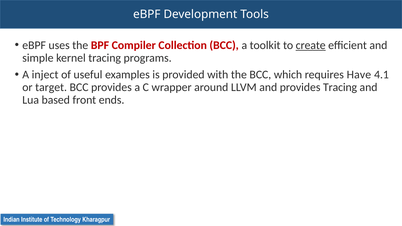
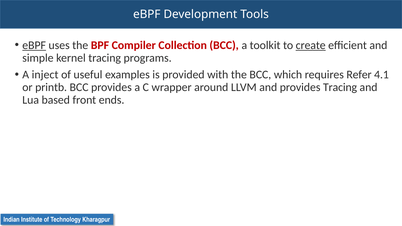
eBPF at (34, 45) underline: none -> present
Have: Have -> Refer
target: target -> printb
